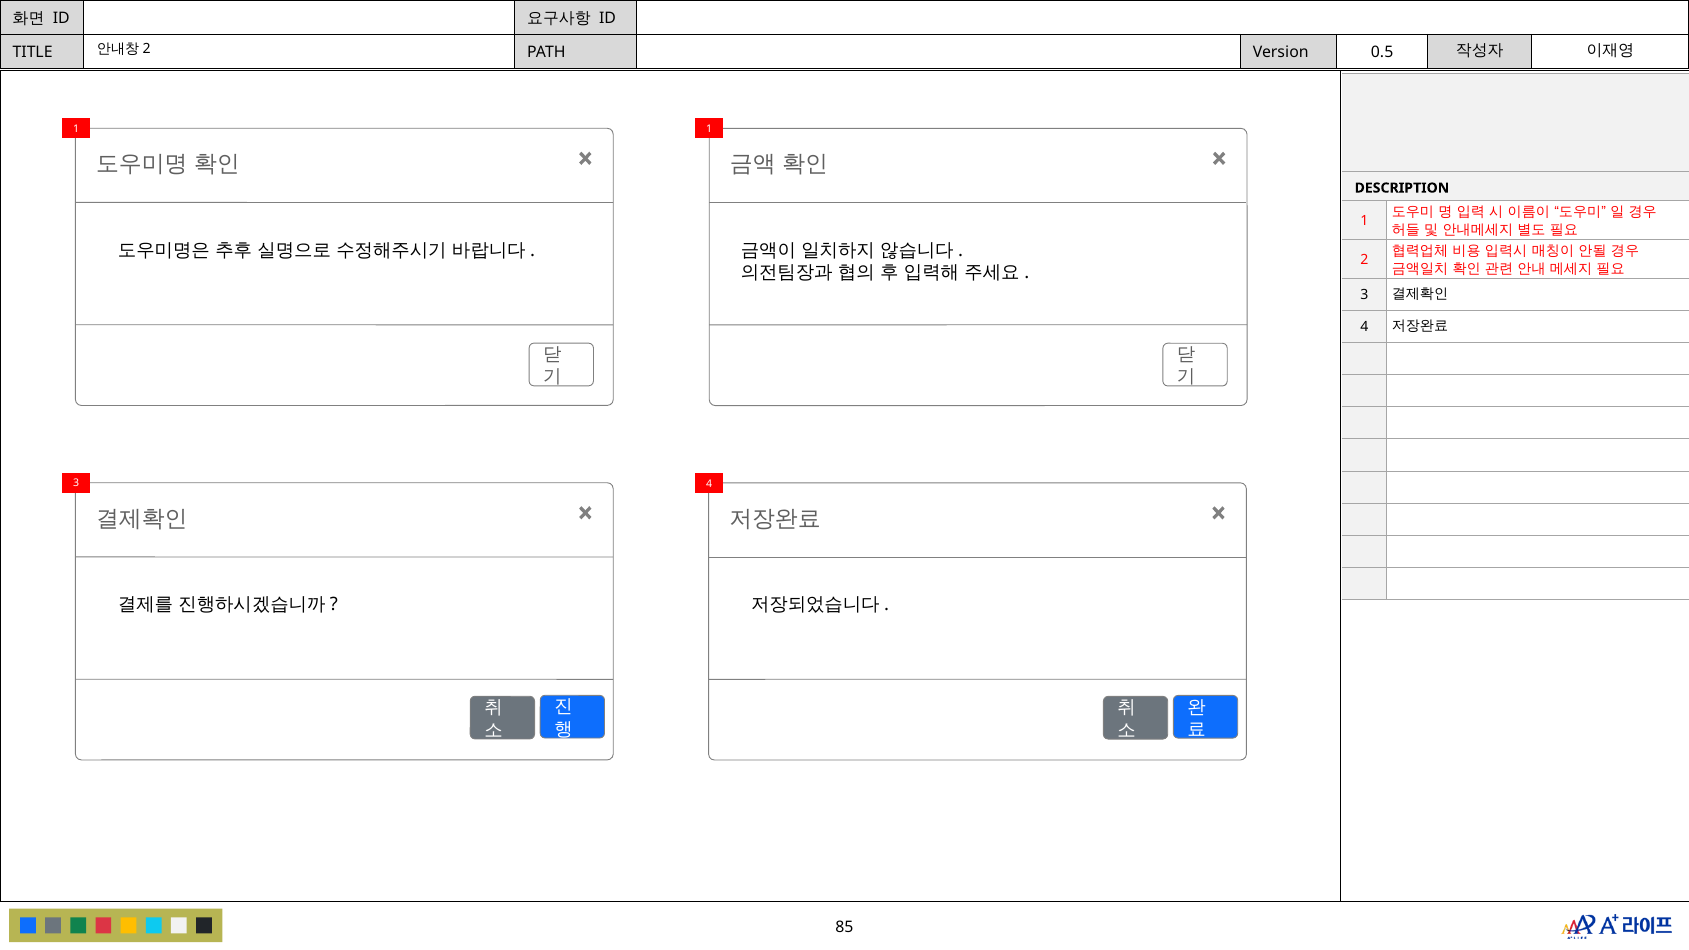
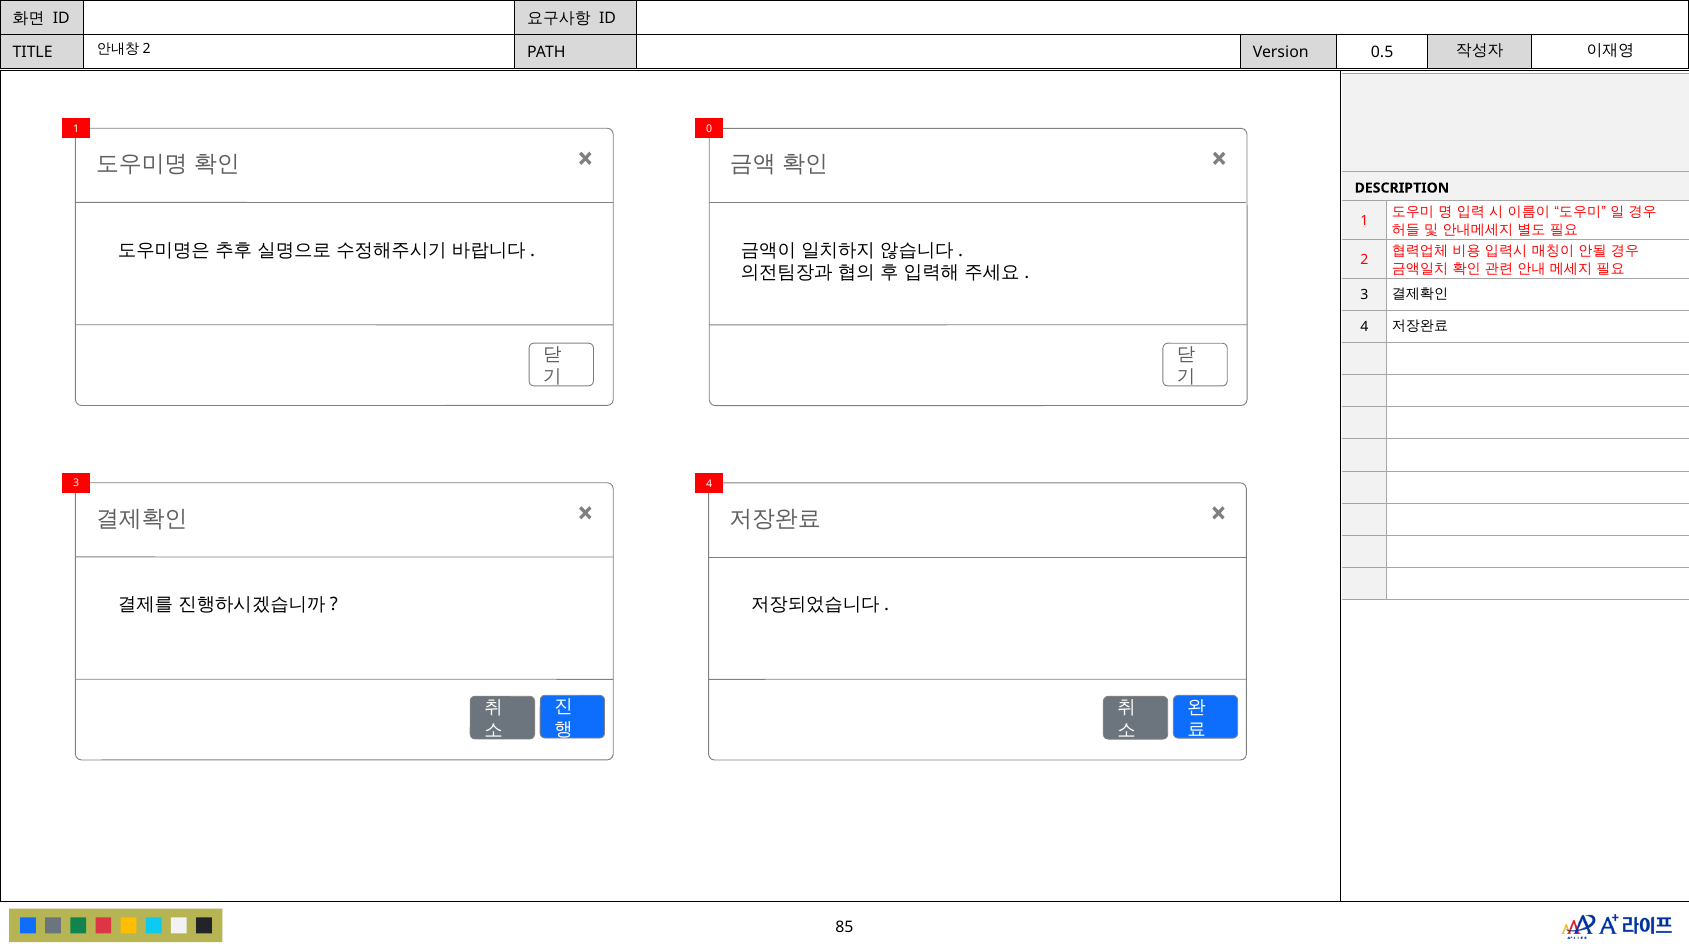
1 1: 1 -> 0
